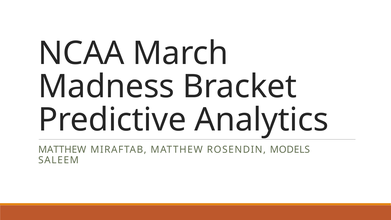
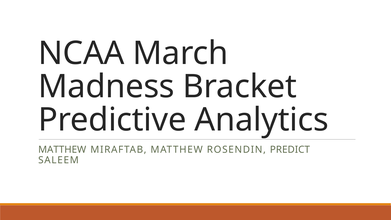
MODELS: MODELS -> PREDICT
